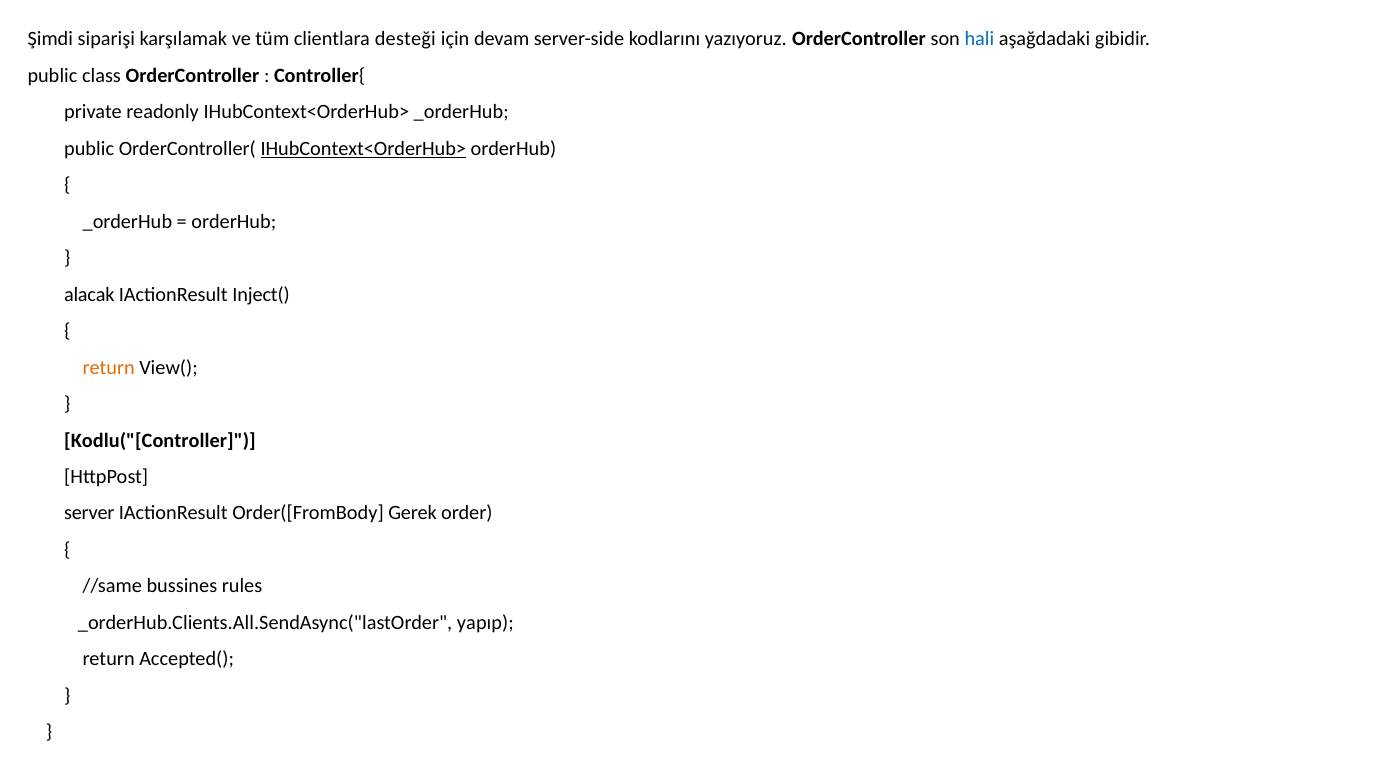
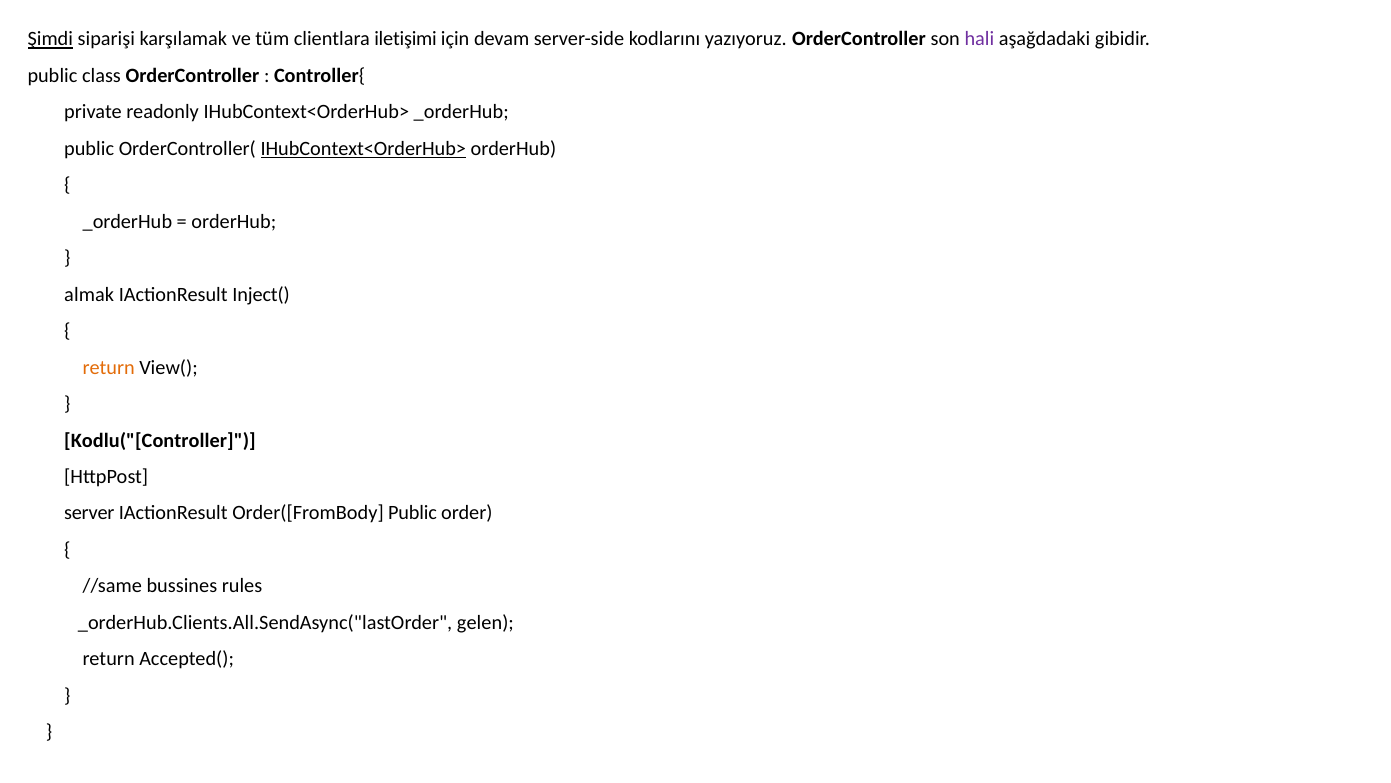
Şimdi underline: none -> present
desteği: desteği -> iletişimi
hali colour: blue -> purple
alacak: alacak -> almak
Order([FromBody Gerek: Gerek -> Public
yapıp: yapıp -> gelen
